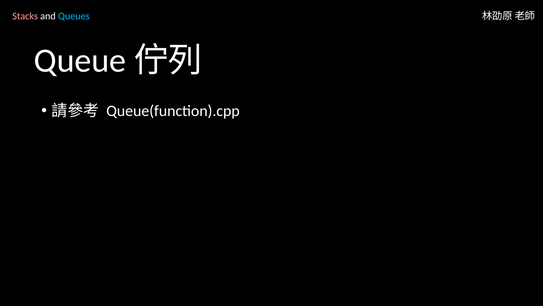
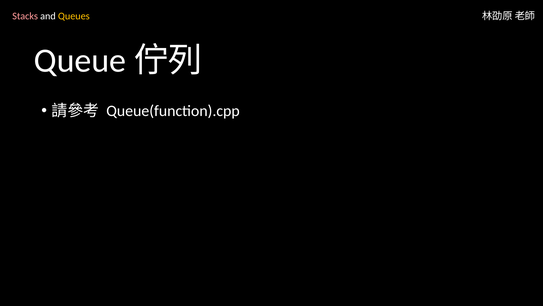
Queues colour: light blue -> yellow
